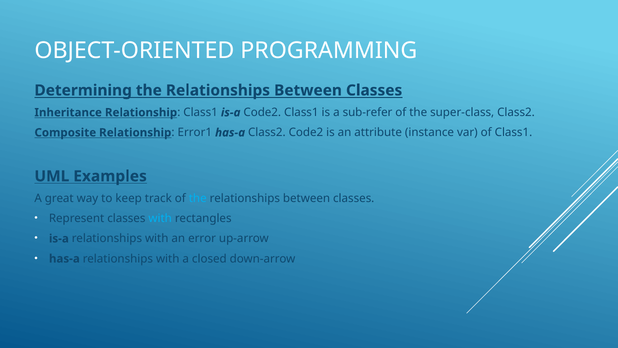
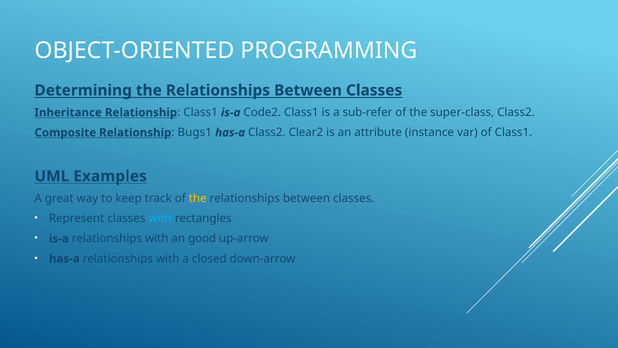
Error1: Error1 -> Bugs1
Class2 Code2: Code2 -> Clear2
the at (198, 198) colour: light blue -> yellow
error: error -> good
